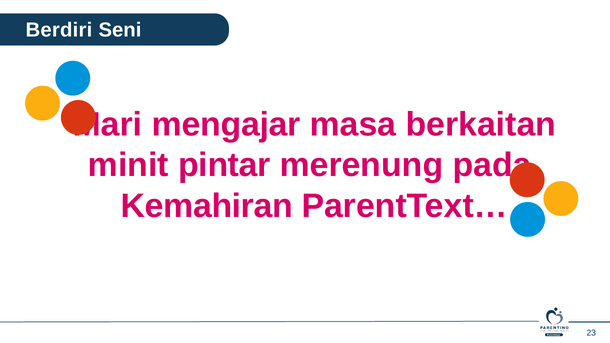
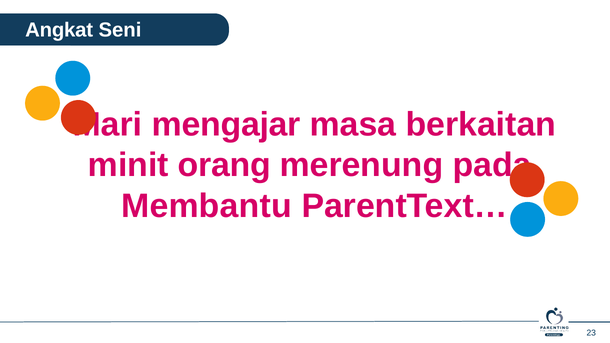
Berdiri: Berdiri -> Angkat
pintar: pintar -> orang
Kemahiran: Kemahiran -> Membantu
